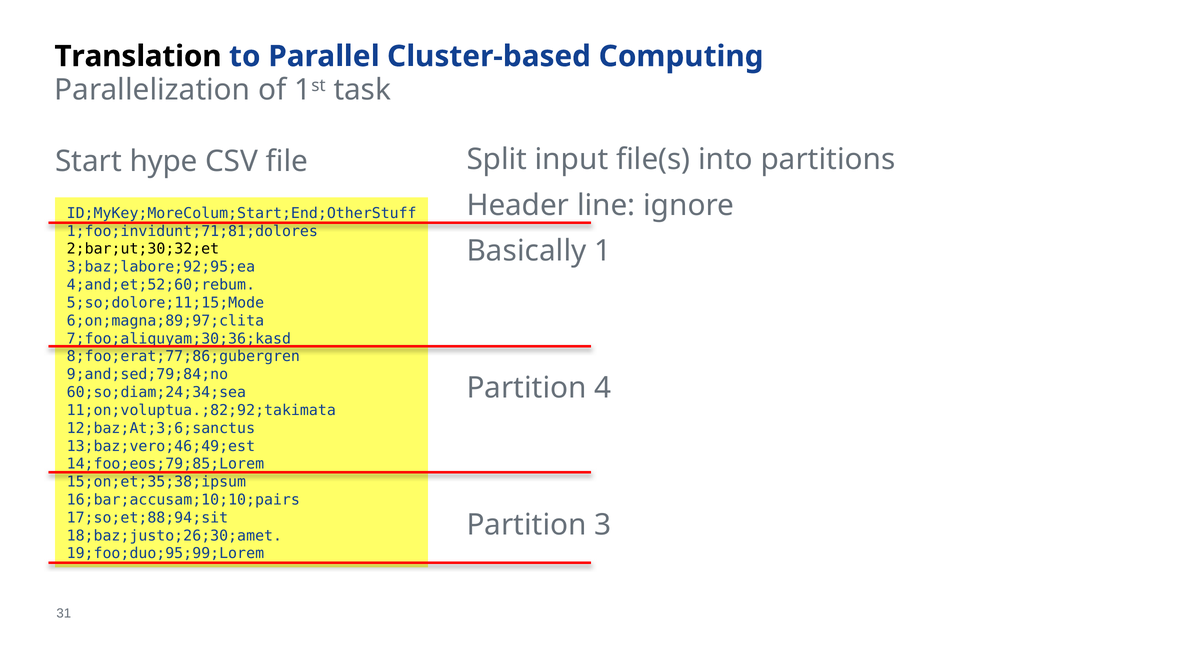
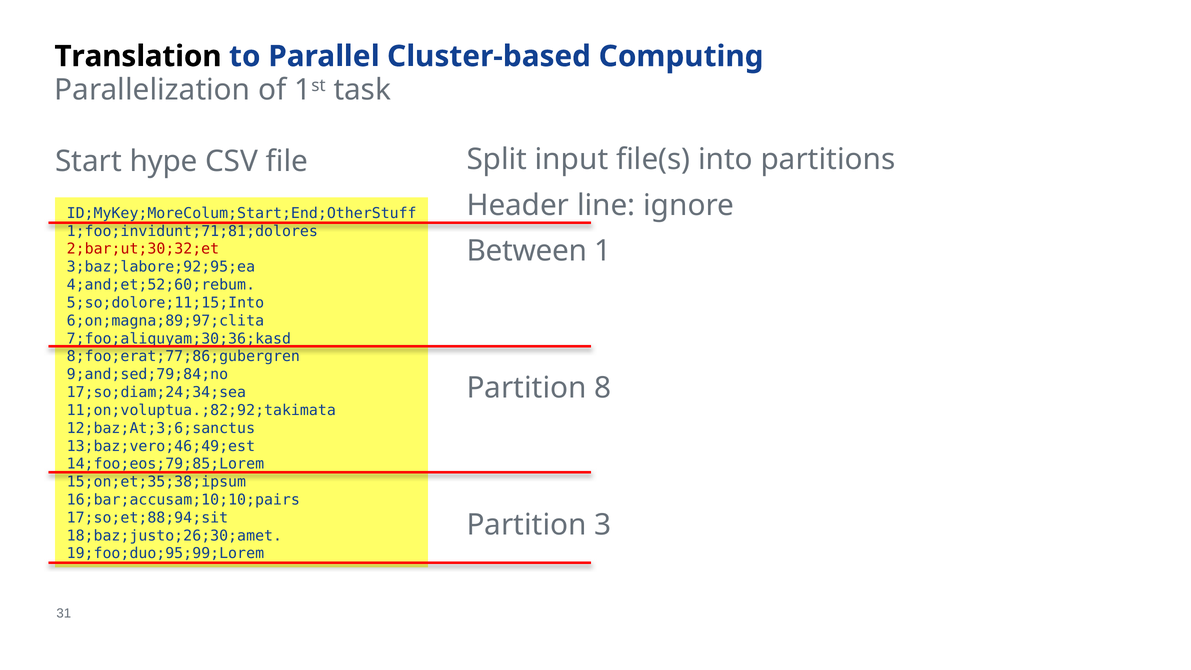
2;bar;ut;30;32;et colour: black -> red
Basically: Basically -> Between
5;so;dolore;11;15;Mode: 5;so;dolore;11;15;Mode -> 5;so;dolore;11;15;Into
4: 4 -> 8
60;so;diam;24;34;sea: 60;so;diam;24;34;sea -> 17;so;diam;24;34;sea
